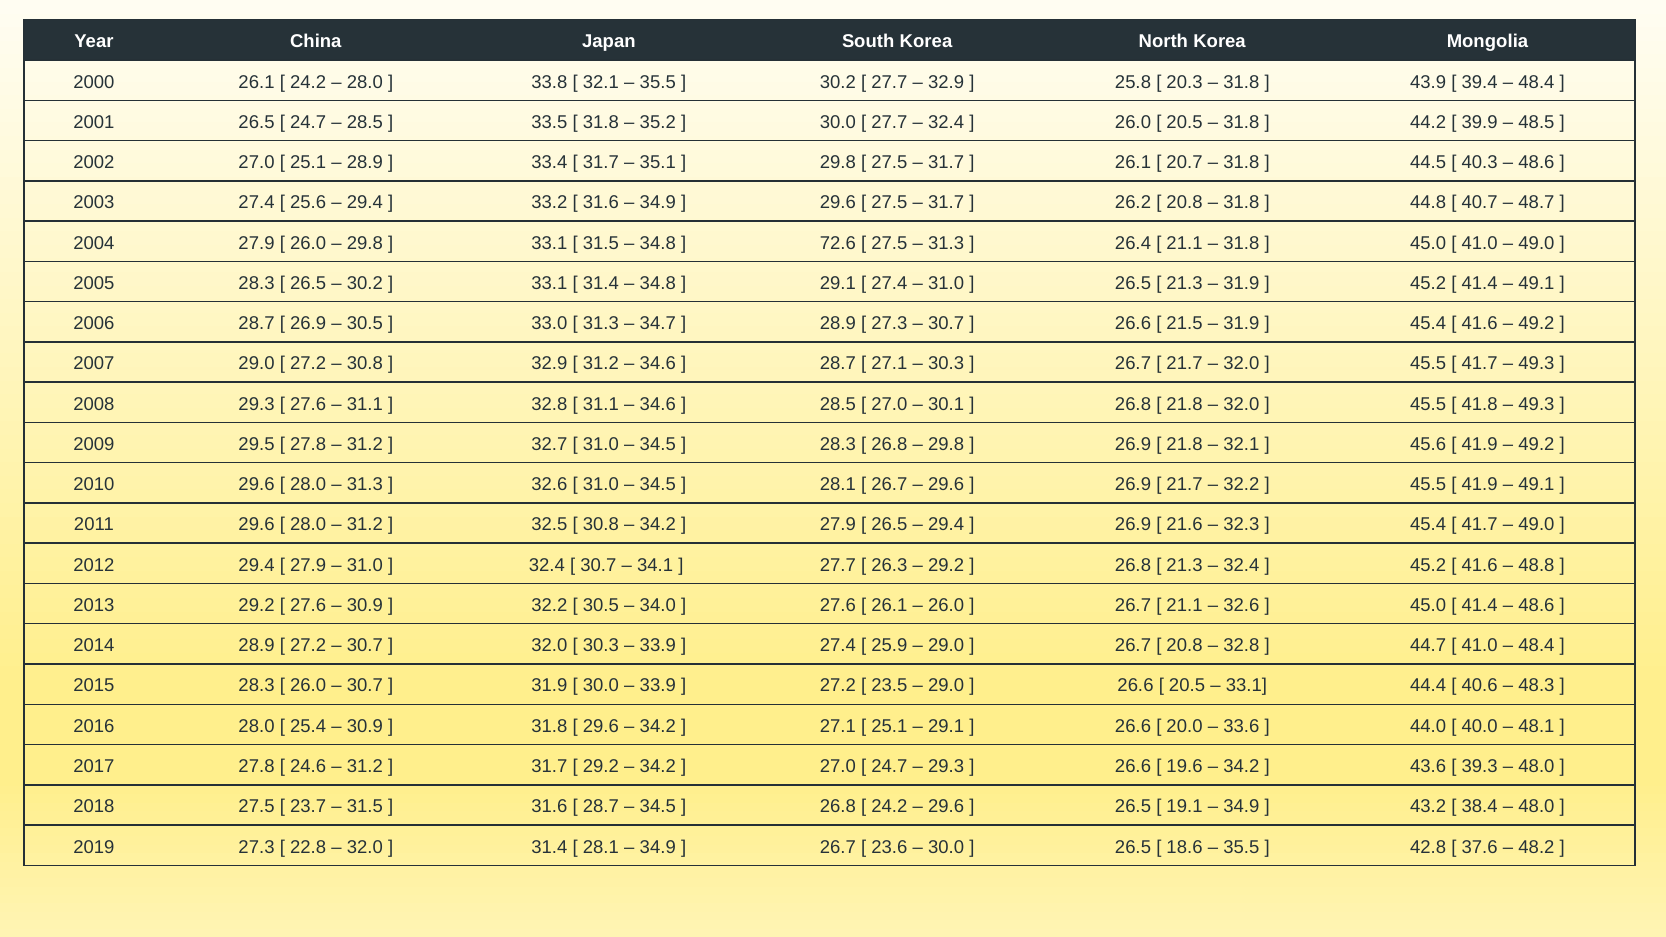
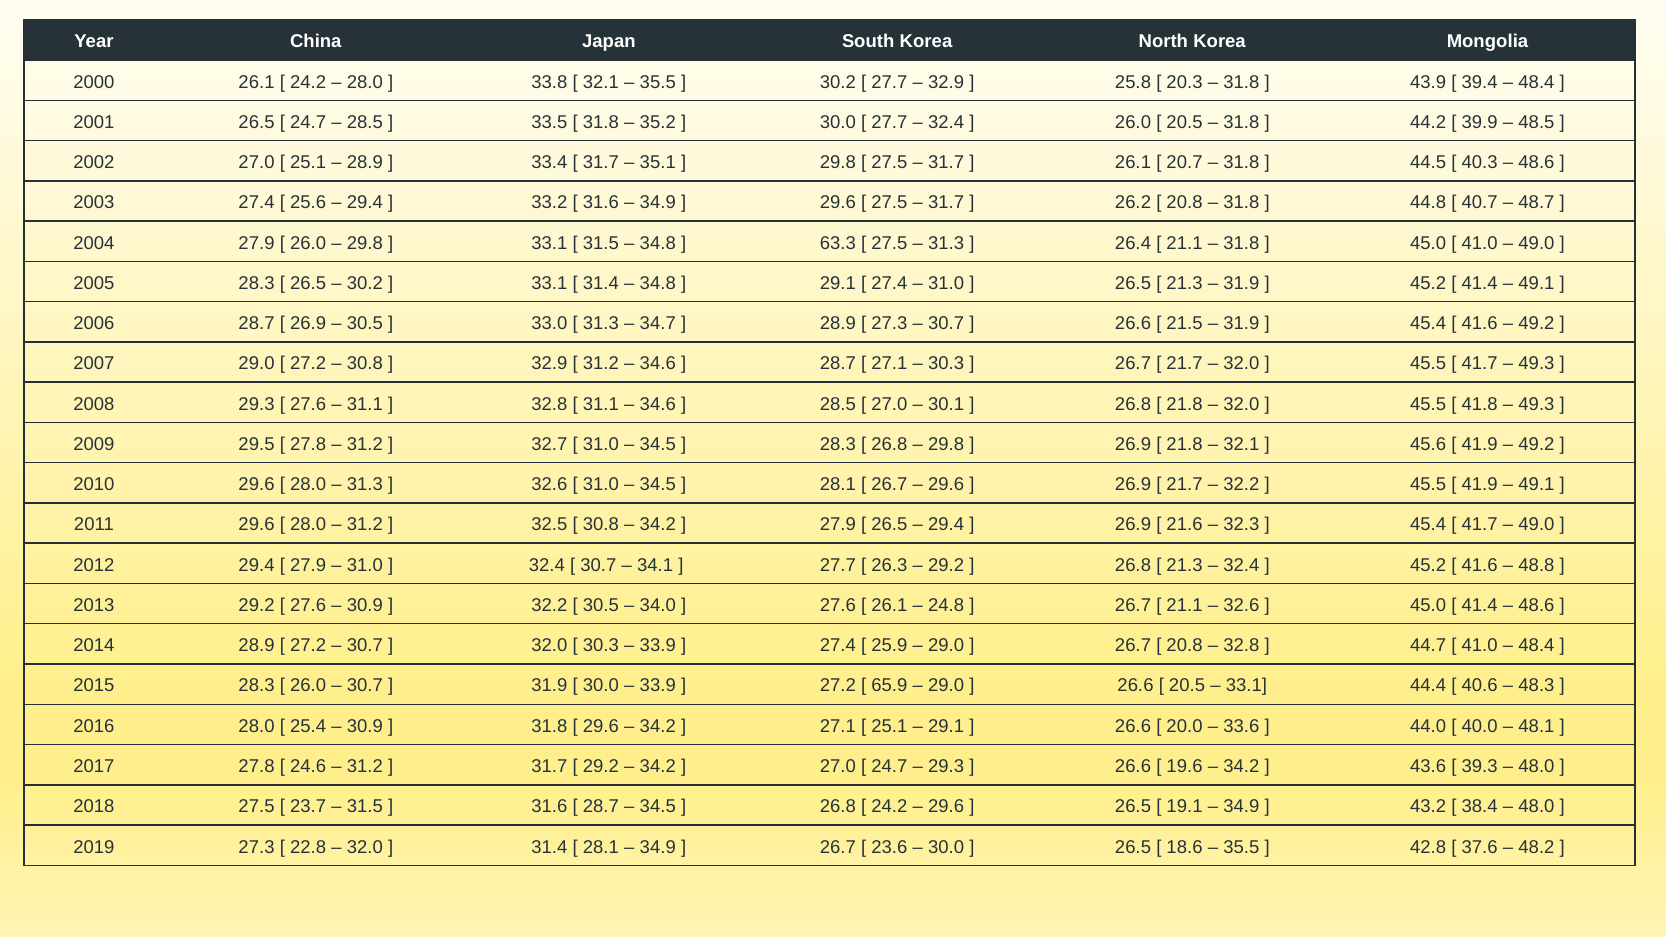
72.6: 72.6 -> 63.3
26.0 at (946, 605): 26.0 -> 24.8
23.5: 23.5 -> 65.9
